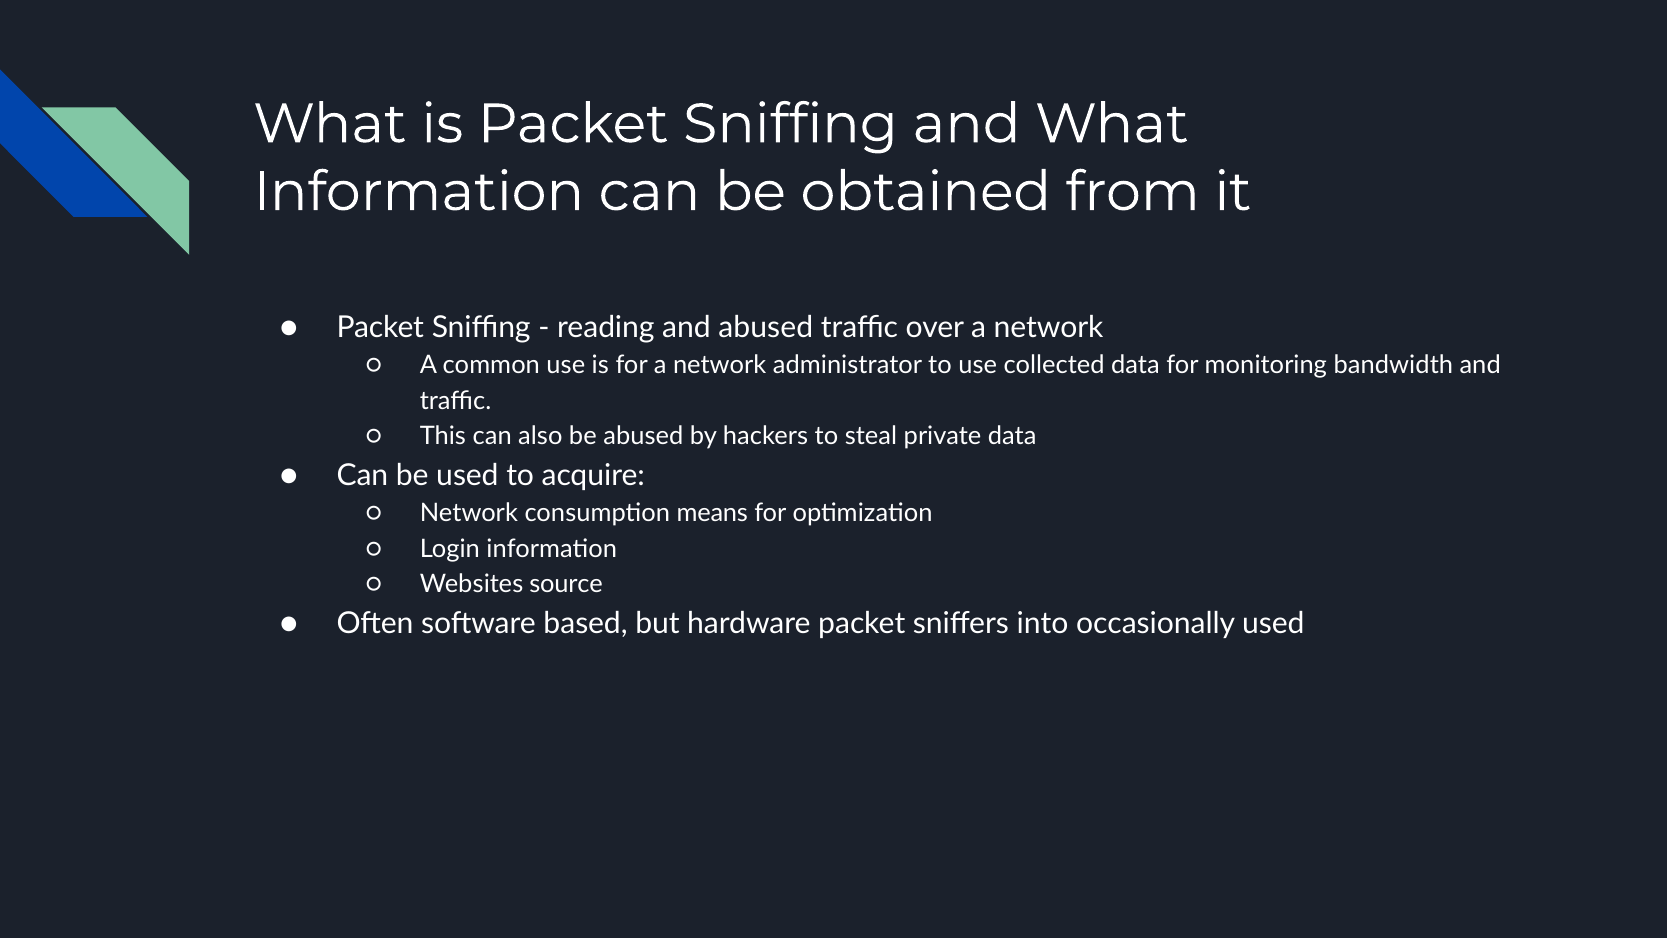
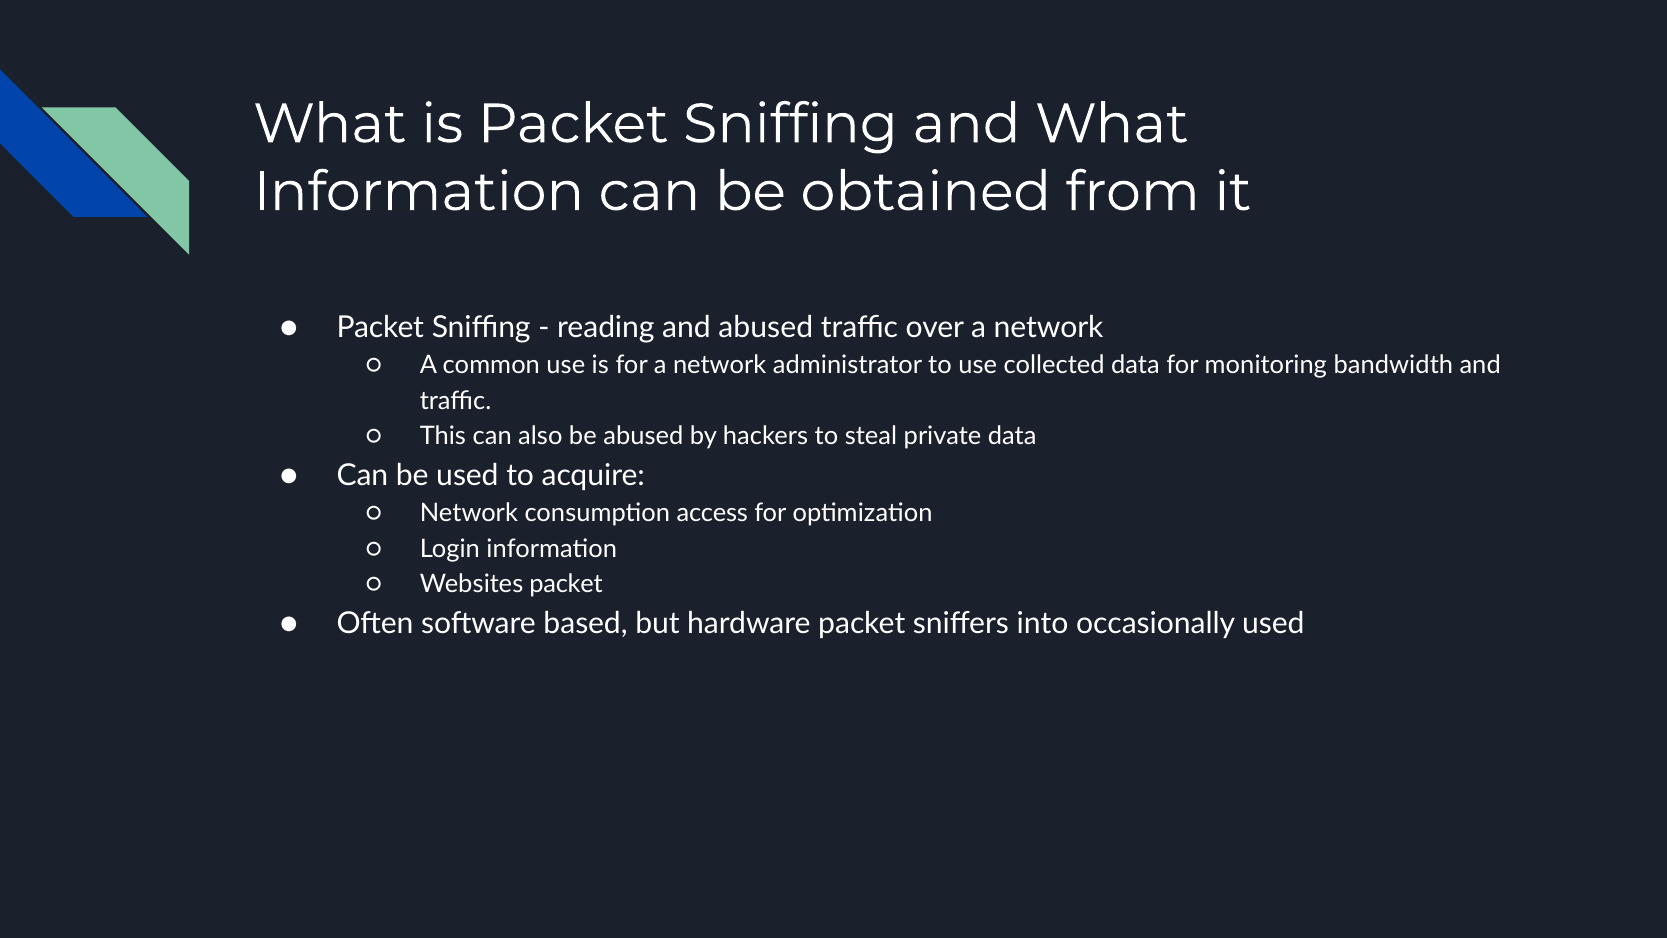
means: means -> access
Websites source: source -> packet
